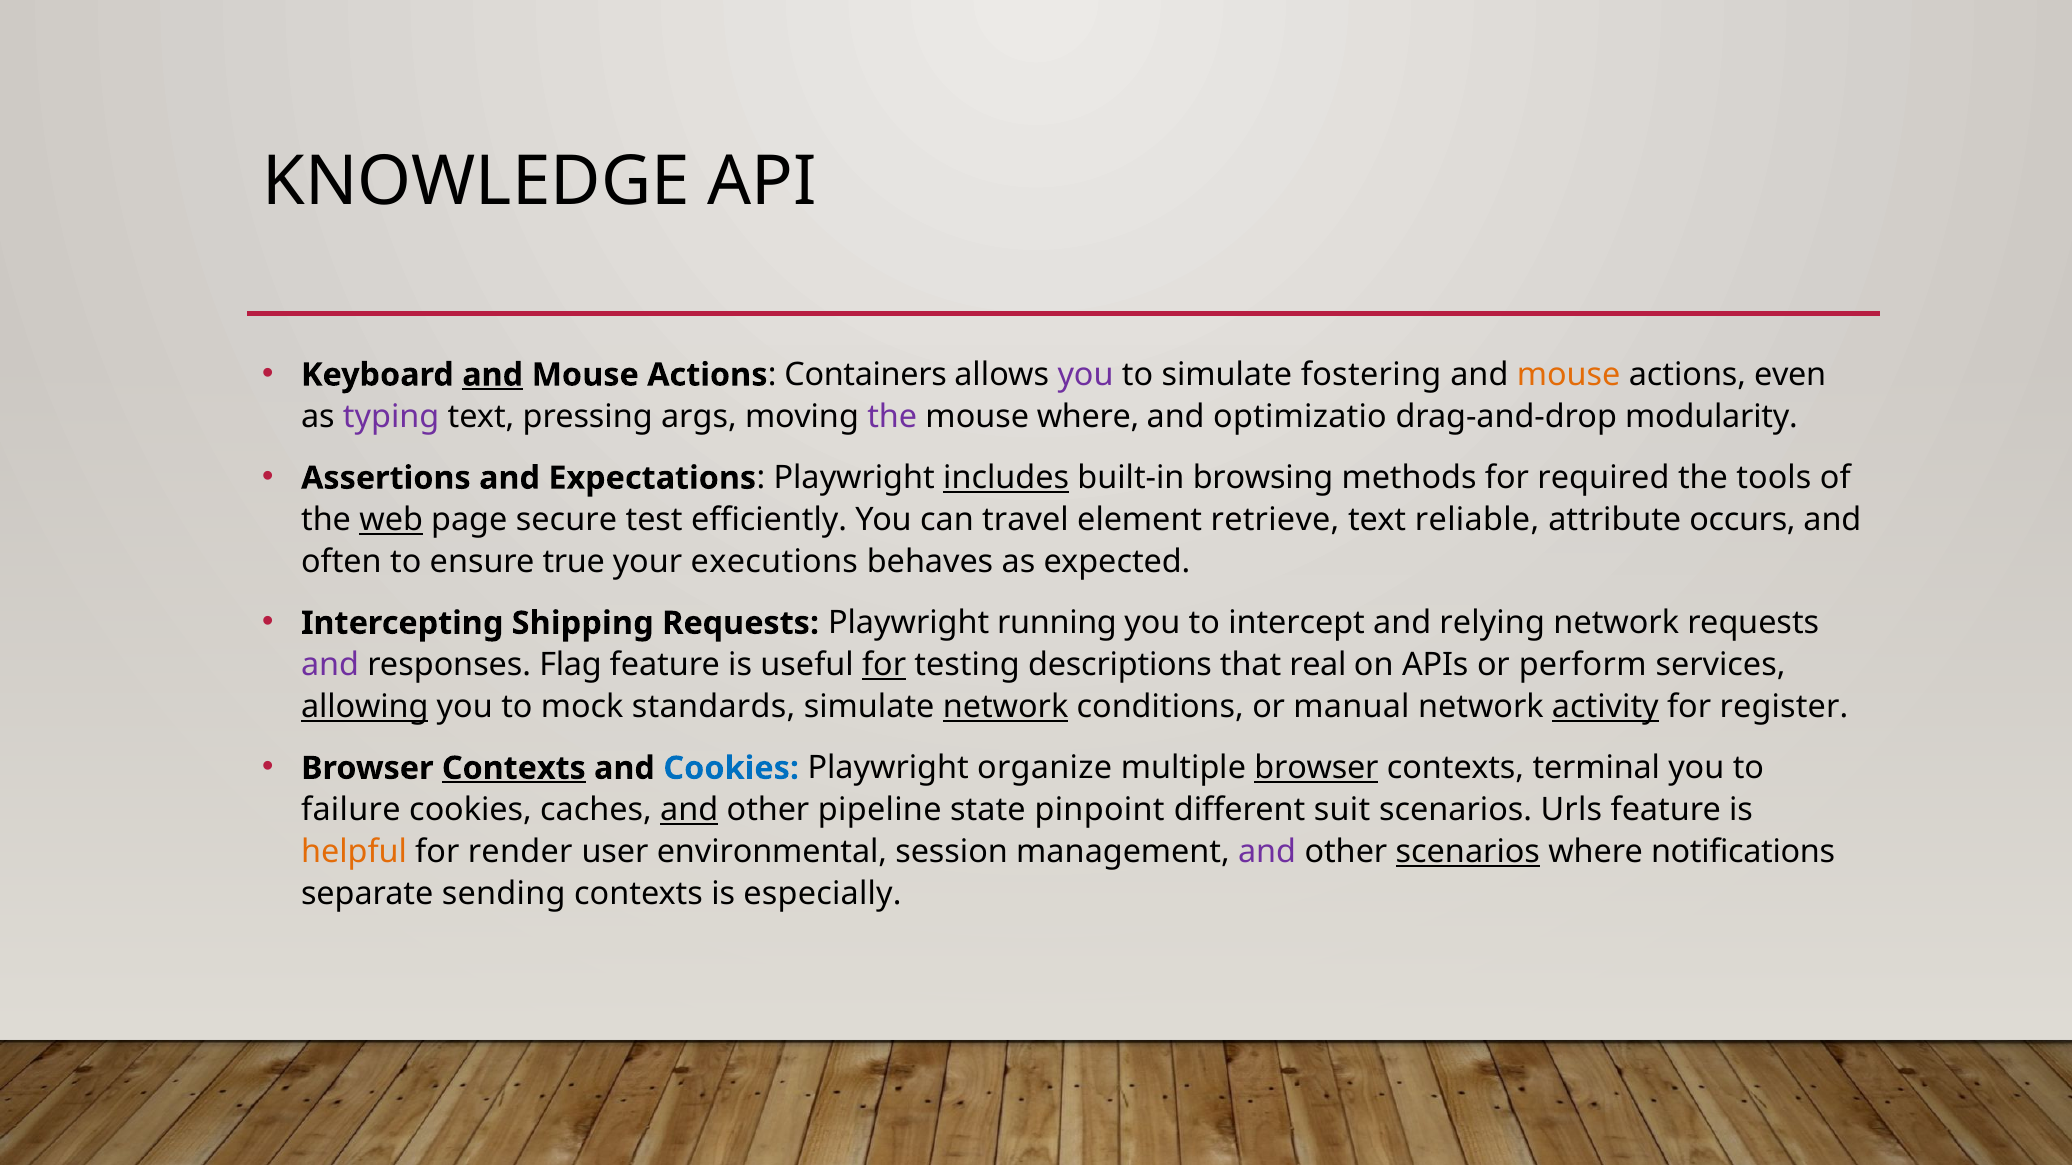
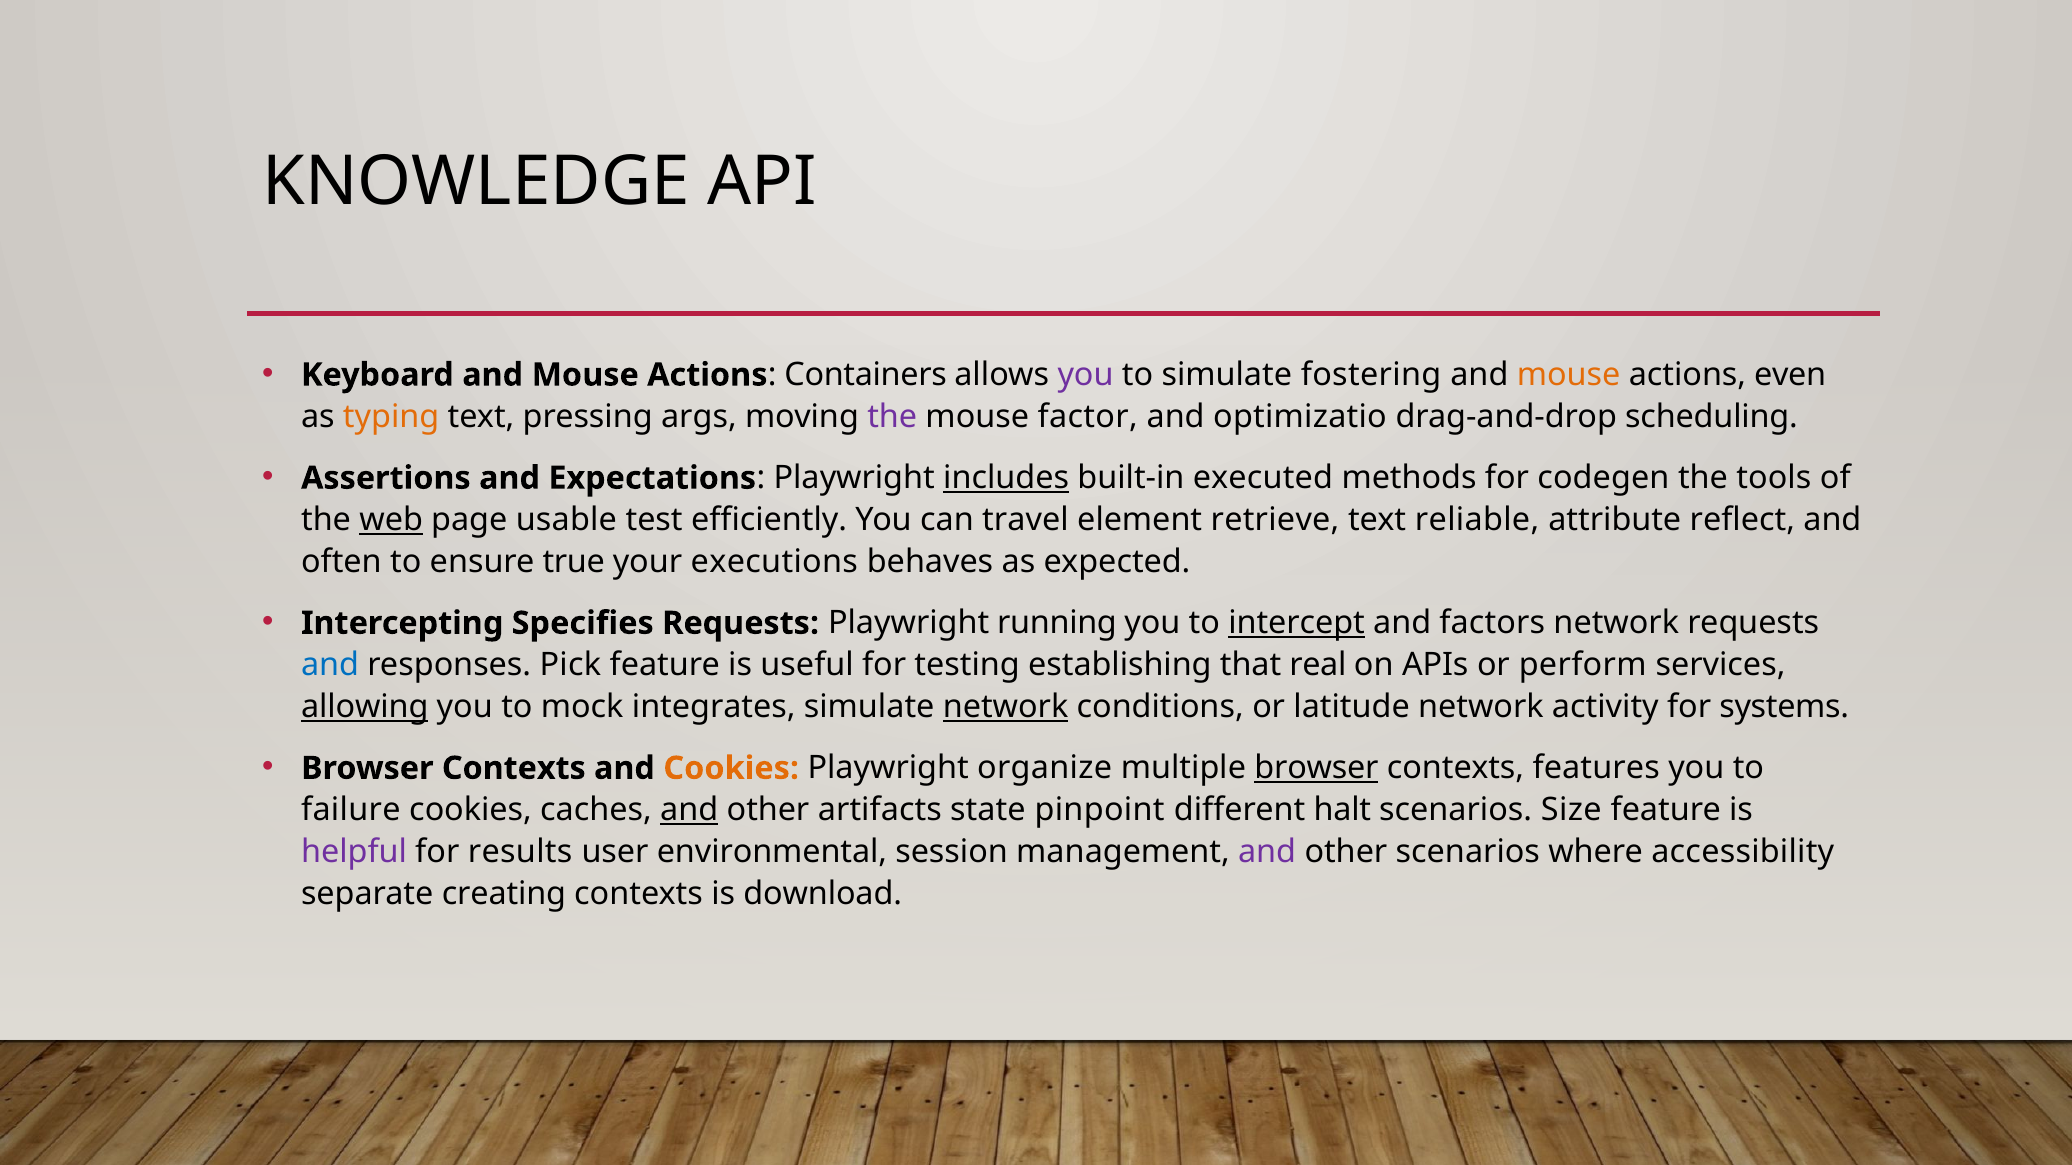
and at (493, 375) underline: present -> none
typing colour: purple -> orange
mouse where: where -> factor
modularity: modularity -> scheduling
browsing: browsing -> executed
required: required -> codegen
secure: secure -> usable
occurs: occurs -> reflect
Shipping: Shipping -> Specifies
intercept underline: none -> present
relying: relying -> factors
and at (330, 665) colour: purple -> blue
Flag: Flag -> Pick
for at (884, 665) underline: present -> none
descriptions: descriptions -> establishing
standards: standards -> integrates
manual: manual -> latitude
activity underline: present -> none
register: register -> systems
Contexts at (514, 769) underline: present -> none
Cookies at (731, 769) colour: blue -> orange
terminal: terminal -> features
pipeline: pipeline -> artifacts
suit: suit -> halt
Urls: Urls -> Size
helpful colour: orange -> purple
render: render -> results
scenarios at (1468, 852) underline: present -> none
notifications: notifications -> accessibility
sending: sending -> creating
especially: especially -> download
